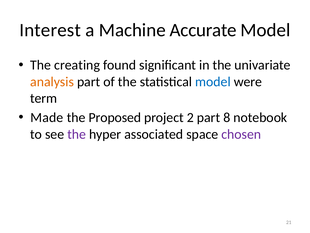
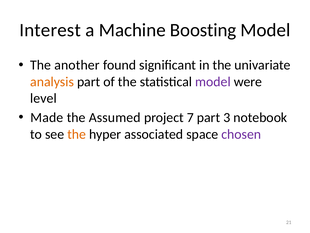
Accurate: Accurate -> Boosting
creating: creating -> another
model at (213, 82) colour: blue -> purple
term: term -> level
Proposed: Proposed -> Assumed
2: 2 -> 7
8: 8 -> 3
the at (77, 134) colour: purple -> orange
